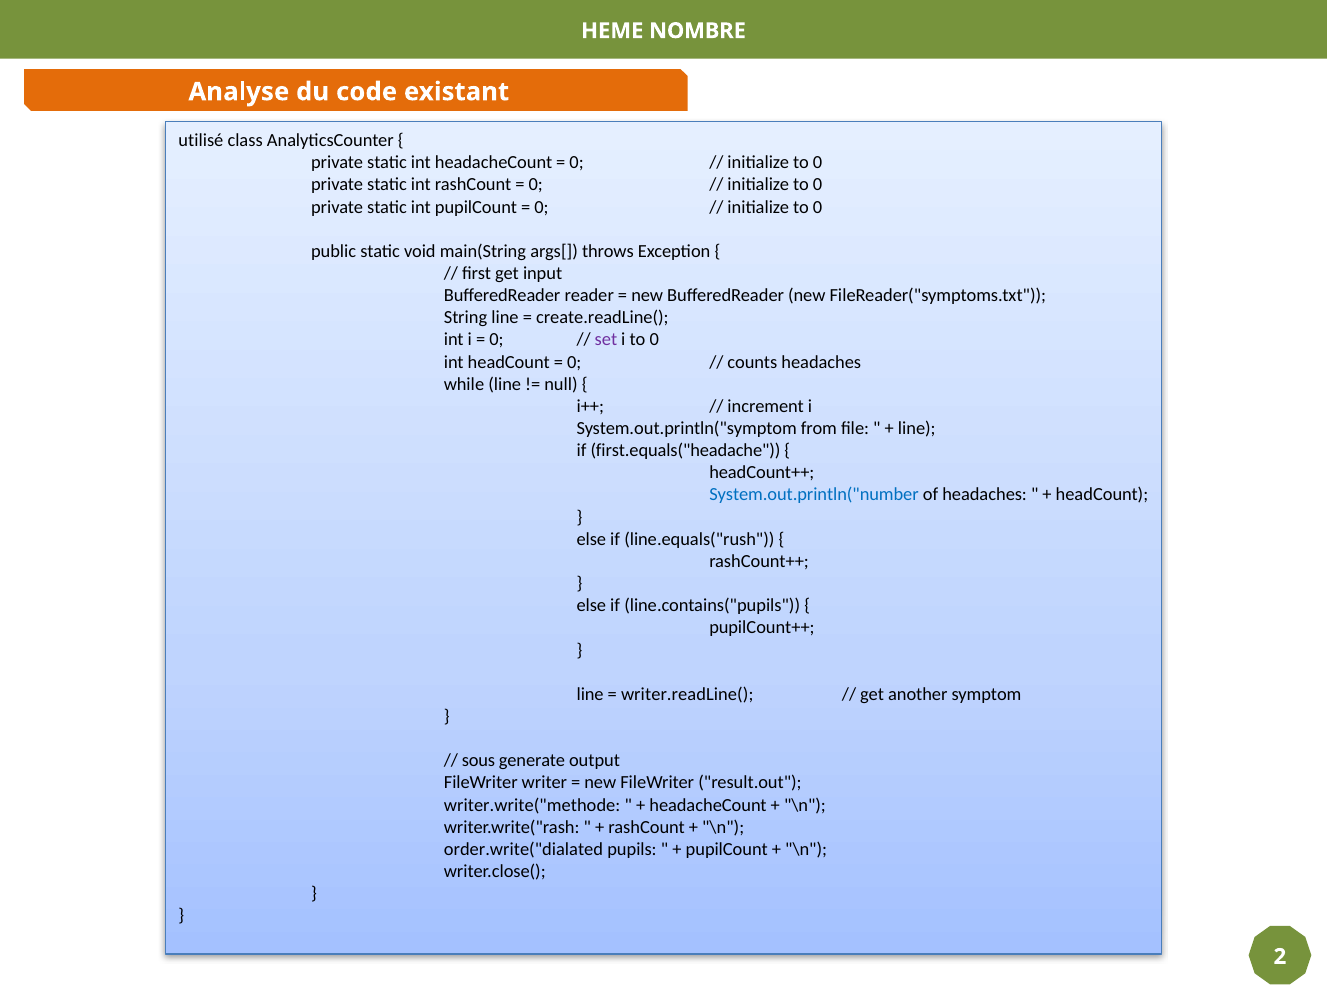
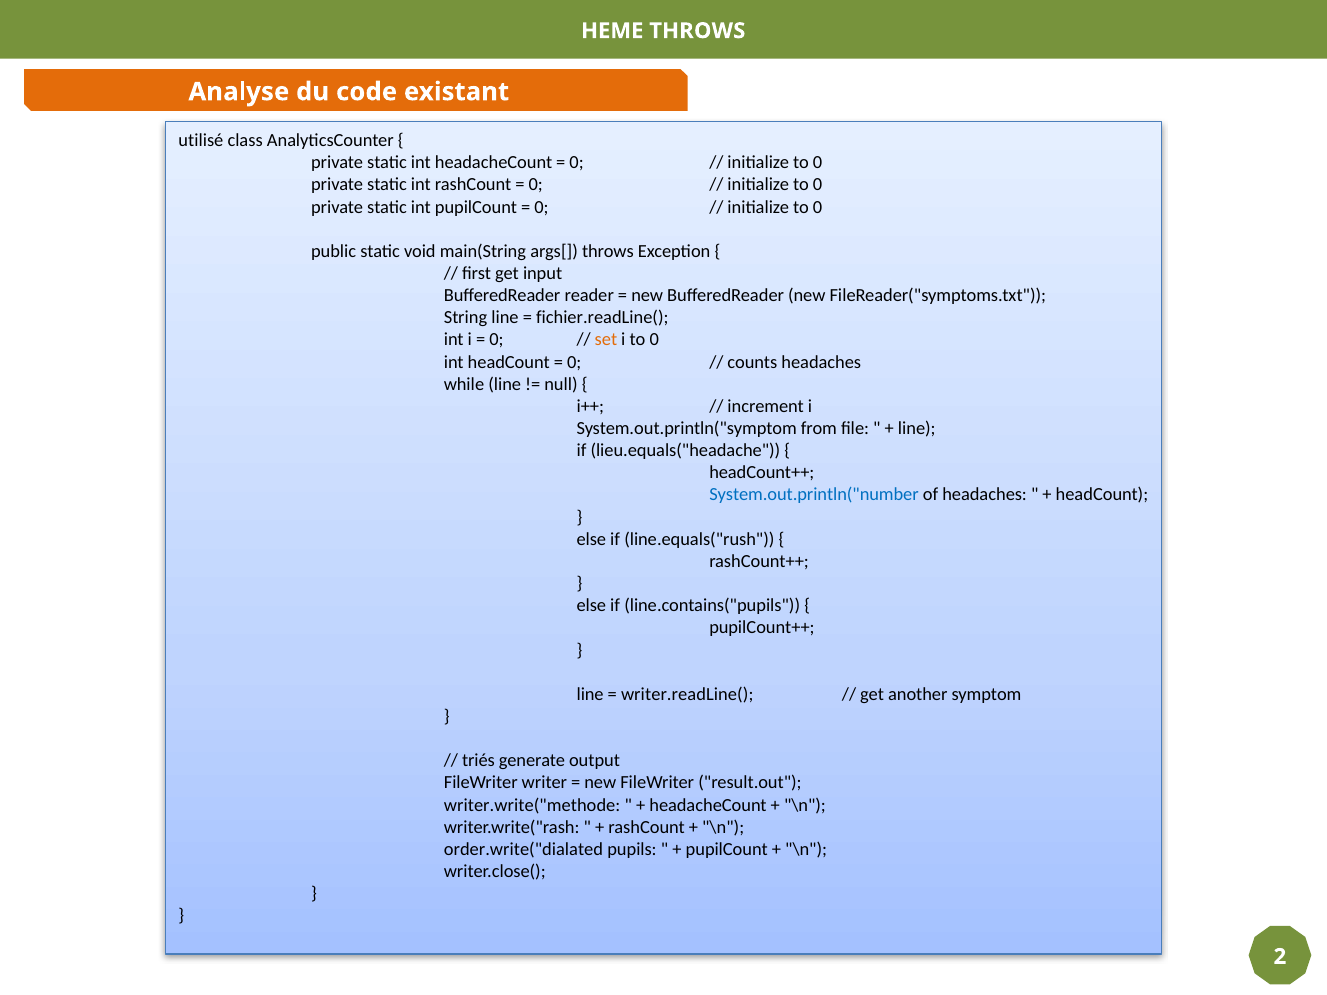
HEME NOMBRE: NOMBRE -> THROWS
create.readLine(: create.readLine( -> fichier.readLine(
set colour: purple -> orange
first.equals("headache: first.equals("headache -> lieu.equals("headache
sous: sous -> triés
